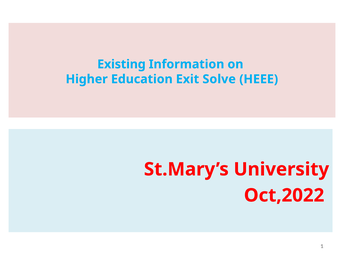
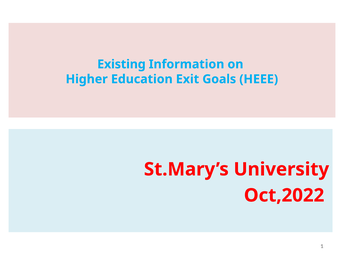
Solve: Solve -> Goals
